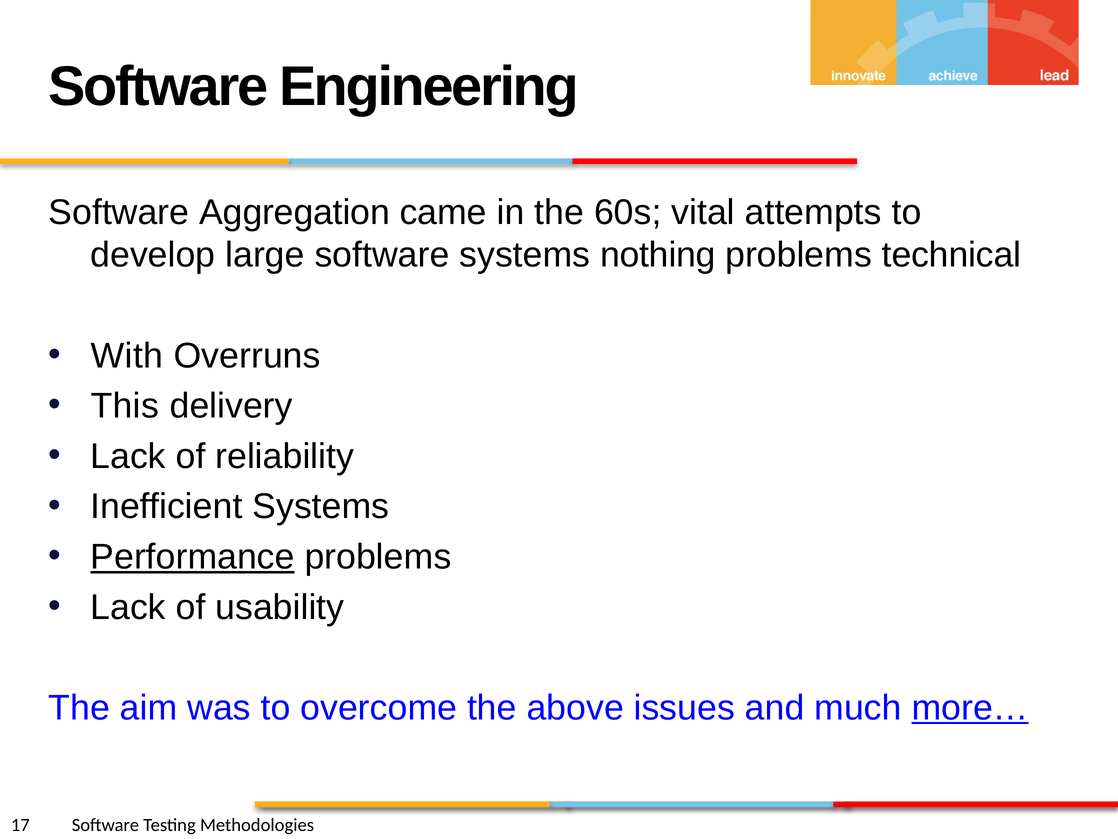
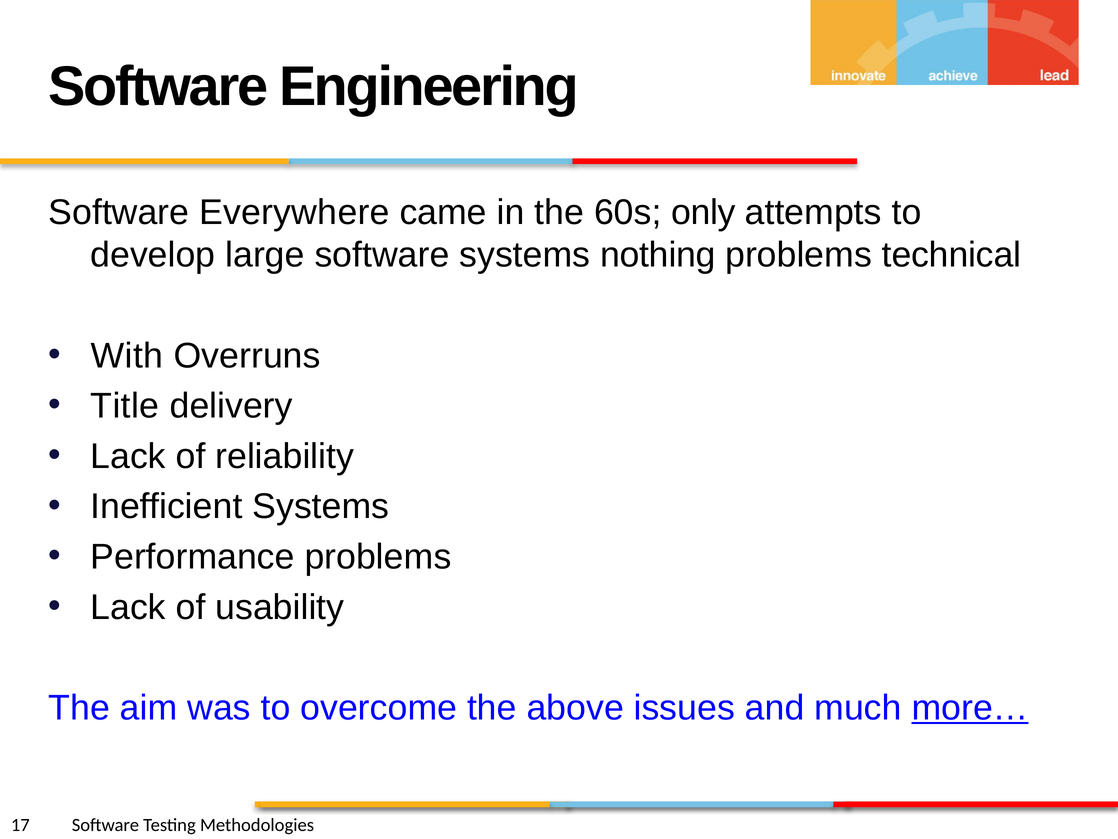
Aggregation: Aggregation -> Everywhere
vital: vital -> only
This: This -> Title
Performance underline: present -> none
